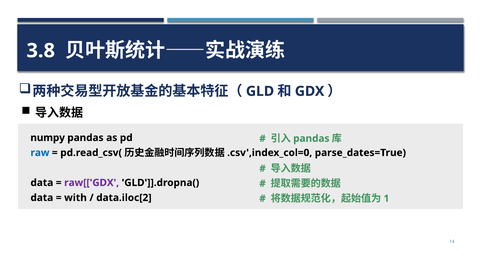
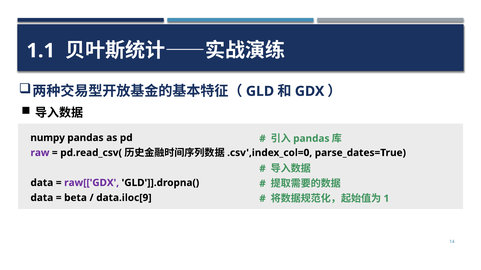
3.8: 3.8 -> 1.1
raw colour: blue -> purple
with: with -> beta
data.iloc[2: data.iloc[2 -> data.iloc[9
